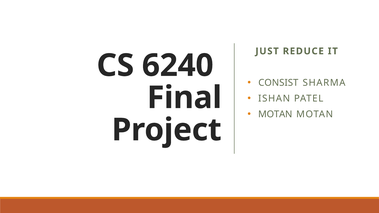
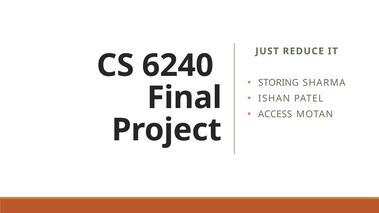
CONSIST: CONSIST -> STORING
MOTAN at (275, 114): MOTAN -> ACCESS
